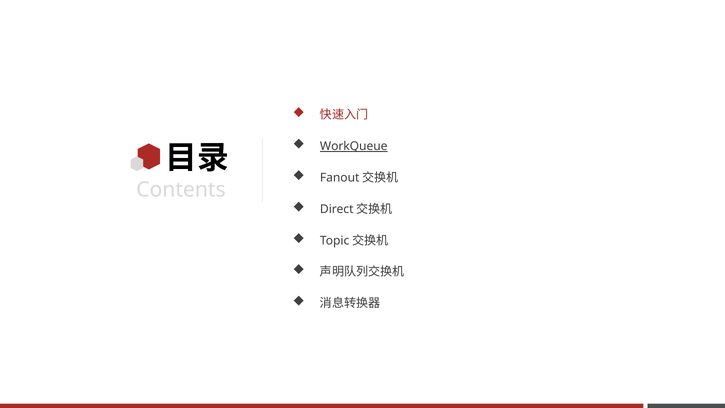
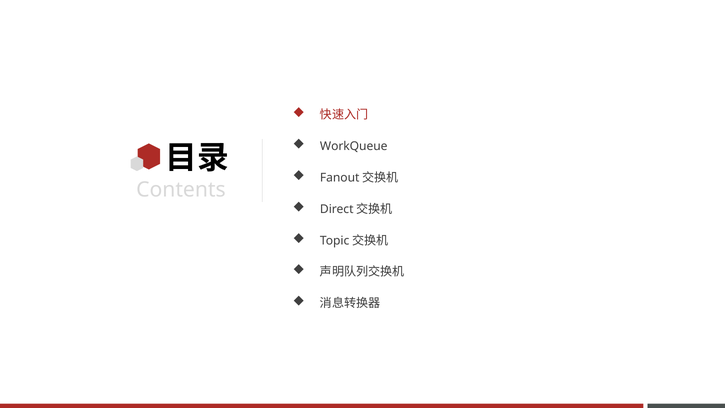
WorkQueue underline: present -> none
